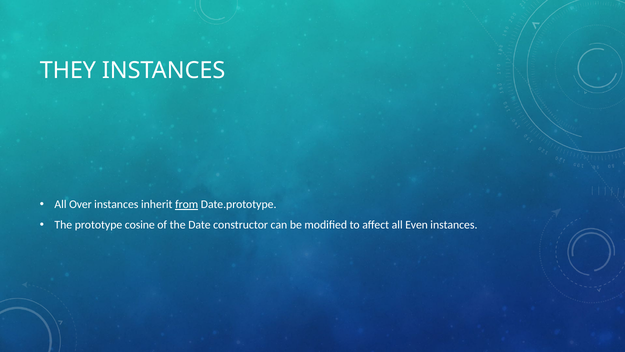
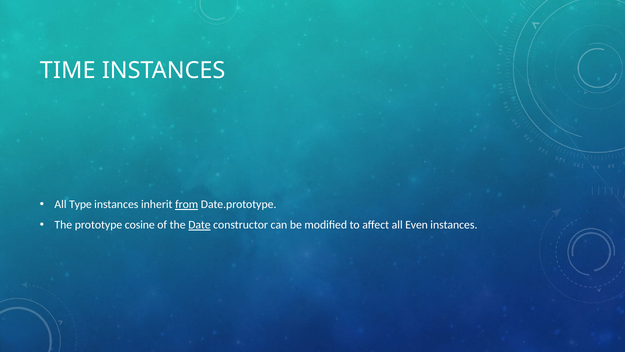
THEY: THEY -> TIME
Over: Over -> Type
Date underline: none -> present
